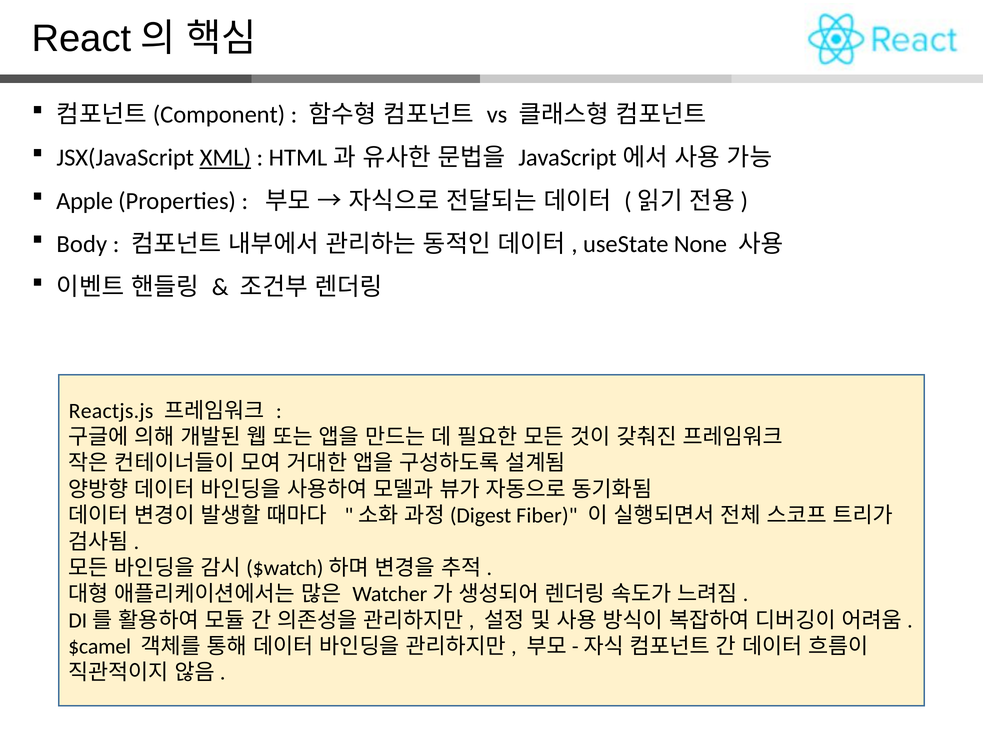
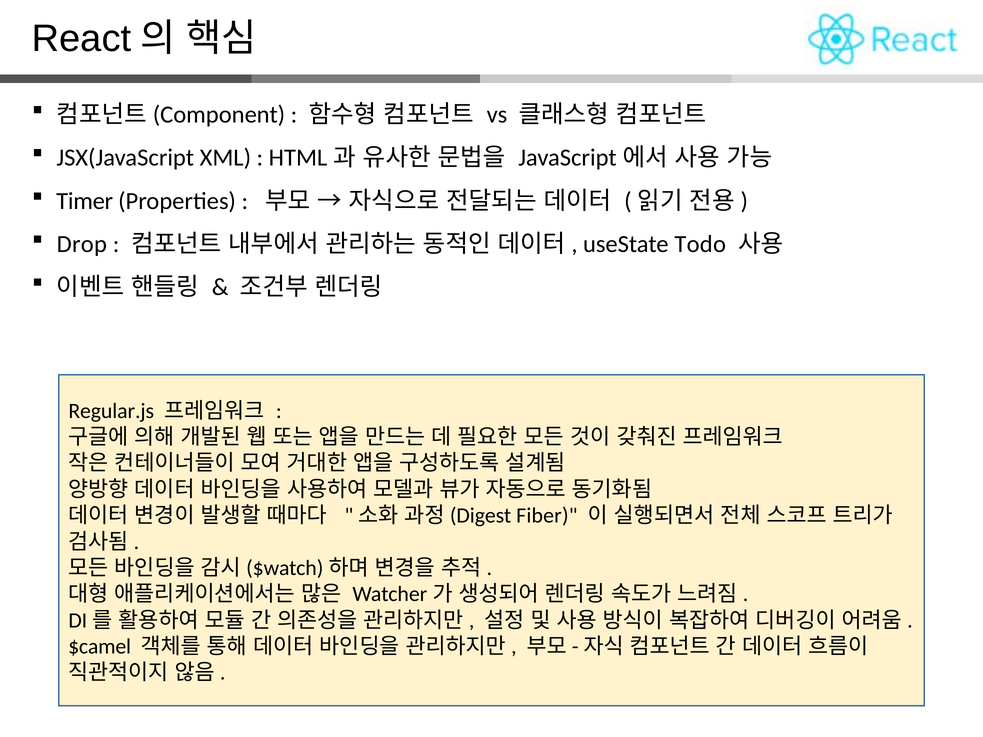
XML underline: present -> none
Apple: Apple -> Timer
Body: Body -> Drop
None: None -> Todo
Reactjs.js: Reactjs.js -> Regular.js
